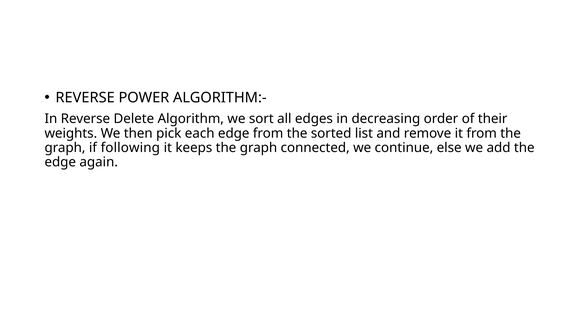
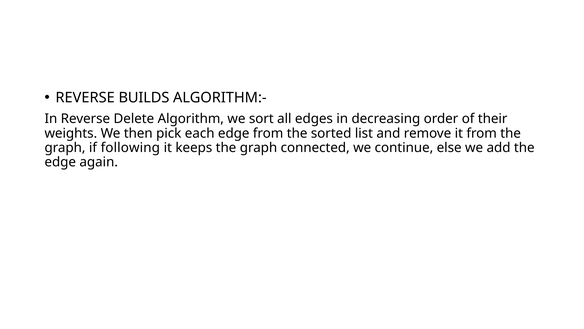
POWER: POWER -> BUILDS
